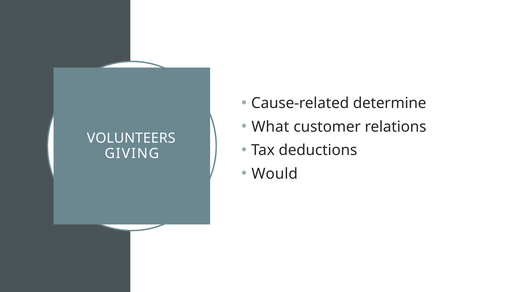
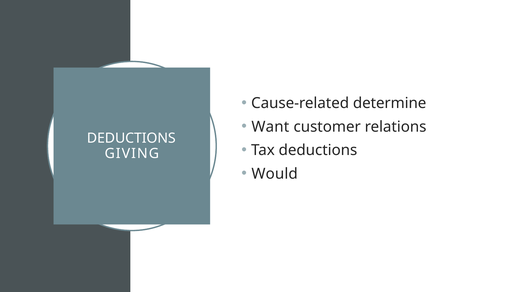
What: What -> Want
VOLUNTEERS at (131, 138): VOLUNTEERS -> DEDUCTIONS
